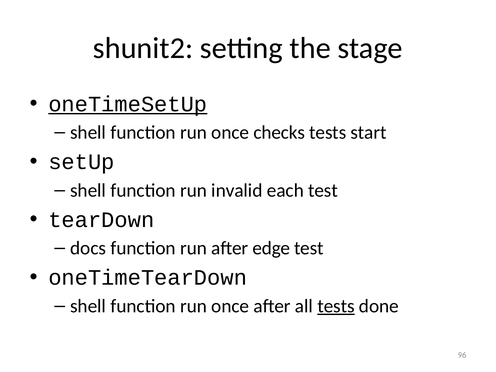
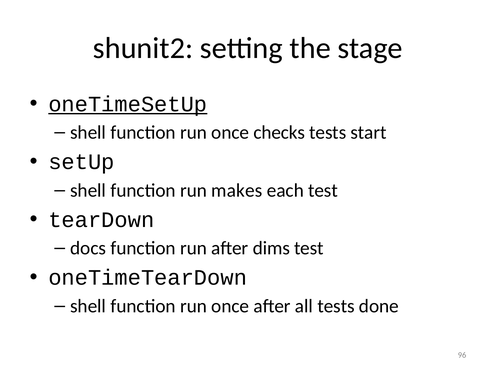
invalid: invalid -> makes
edge: edge -> dims
tests at (336, 306) underline: present -> none
